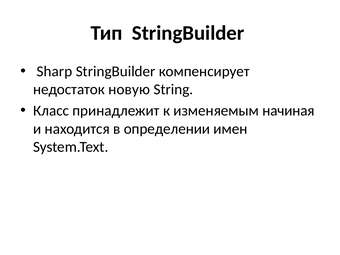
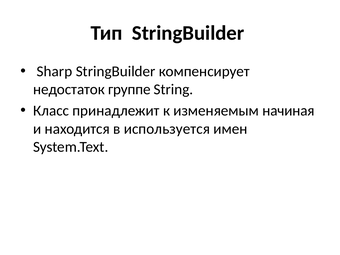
новую: новую -> группе
определении: определении -> используется
